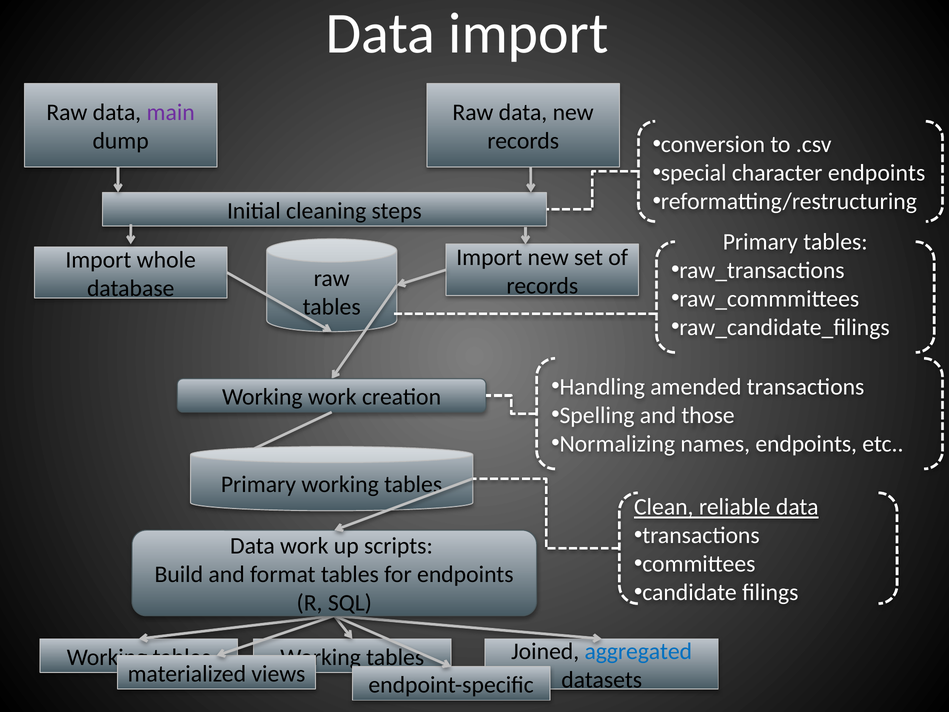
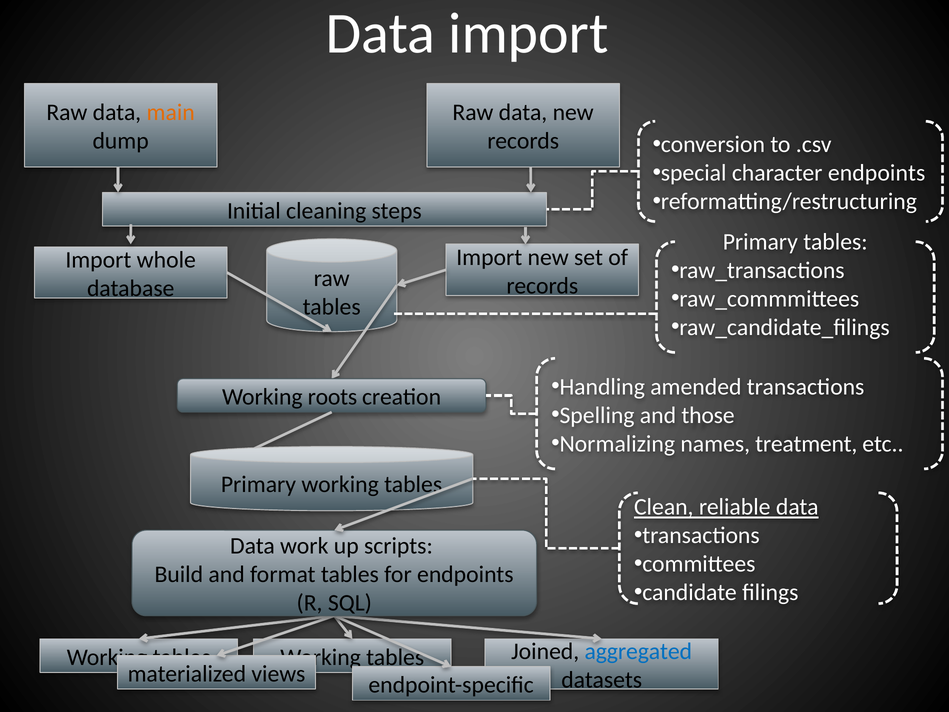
main colour: purple -> orange
work at (332, 397): work -> roots
names endpoints: endpoints -> treatment
